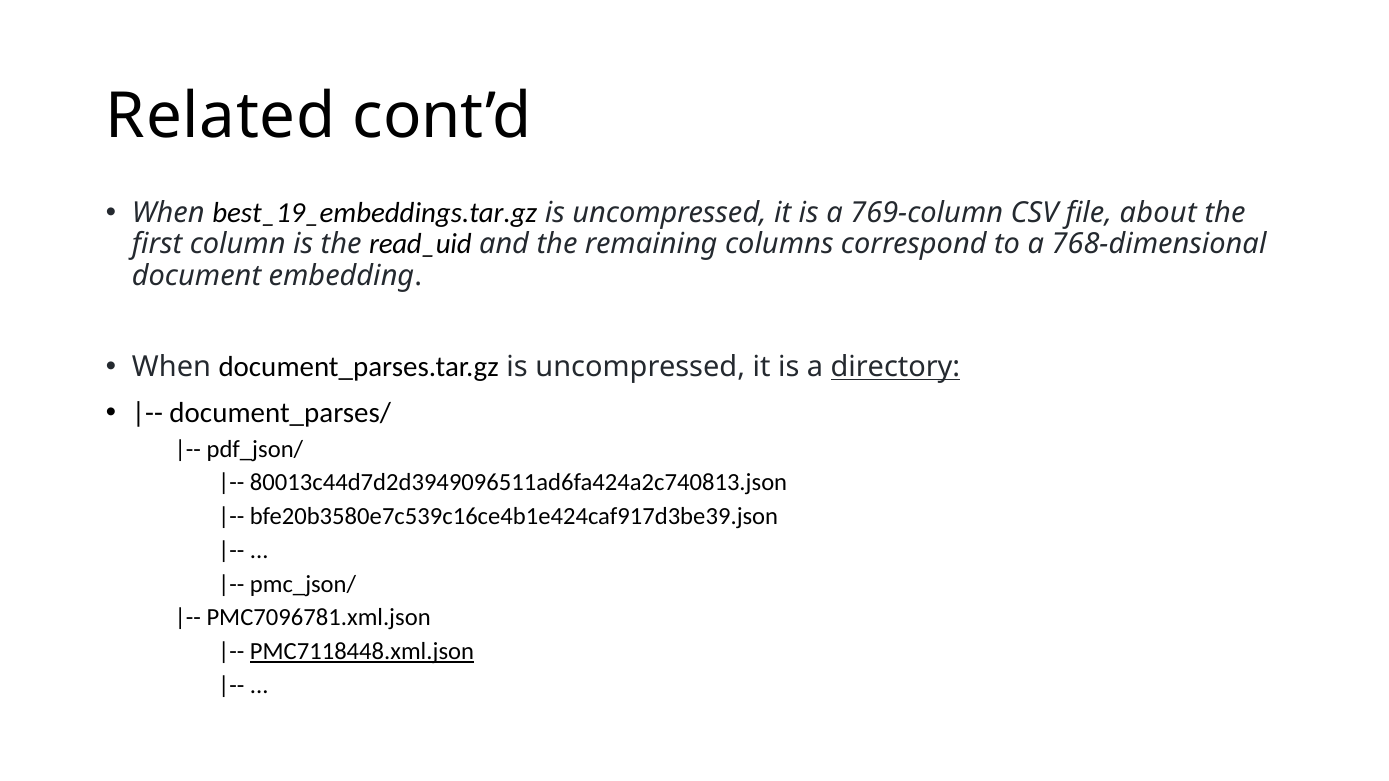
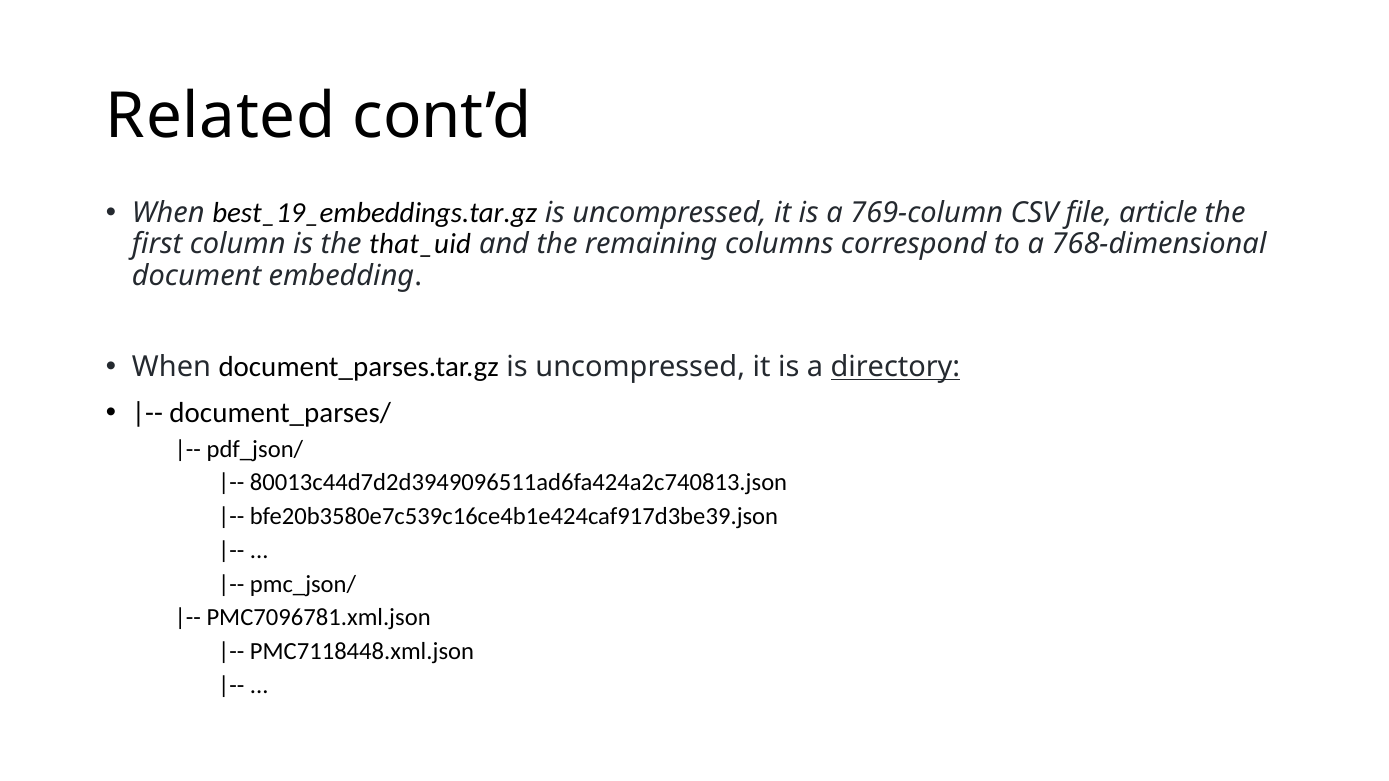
about: about -> article
read_uid: read_uid -> that_uid
PMC7118448.xml.json underline: present -> none
